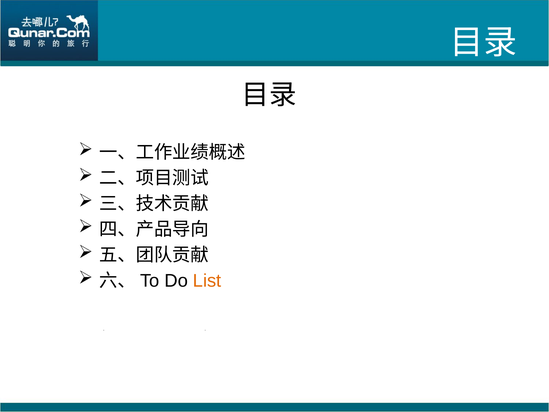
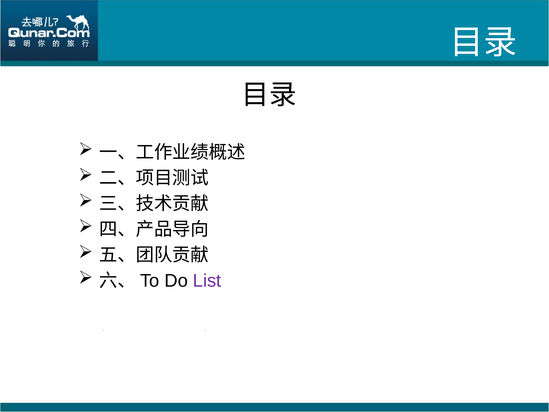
List colour: orange -> purple
